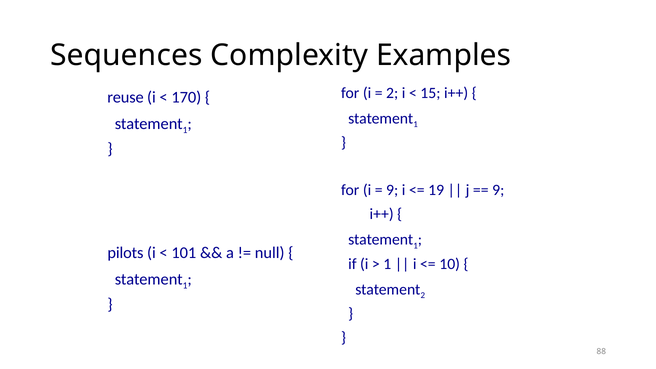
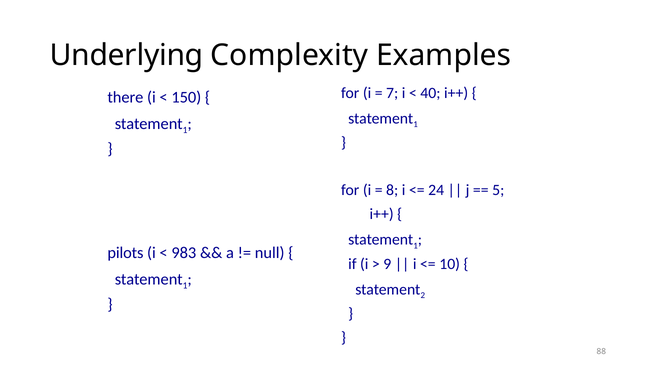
Sequences: Sequences -> Underlying
2 at (392, 93): 2 -> 7
15: 15 -> 40
reuse: reuse -> there
170: 170 -> 150
9 at (392, 190): 9 -> 8
19: 19 -> 24
9 at (498, 190): 9 -> 5
101: 101 -> 983
1 at (387, 264): 1 -> 9
